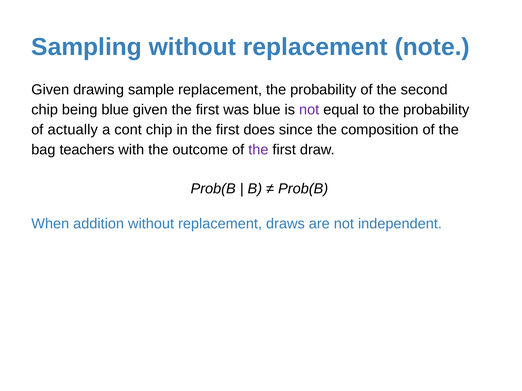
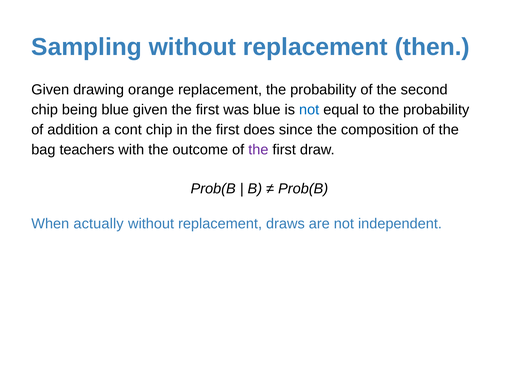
note: note -> then
sample: sample -> orange
not at (309, 110) colour: purple -> blue
actually: actually -> addition
addition: addition -> actually
